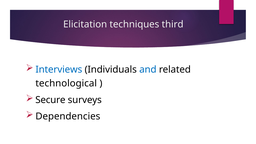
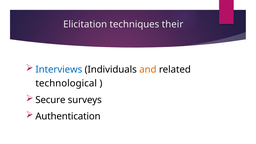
third: third -> their
and colour: blue -> orange
Dependencies: Dependencies -> Authentication
